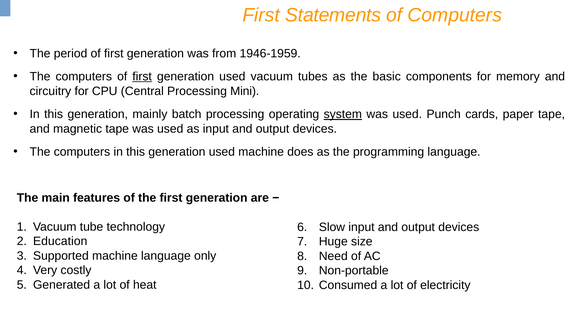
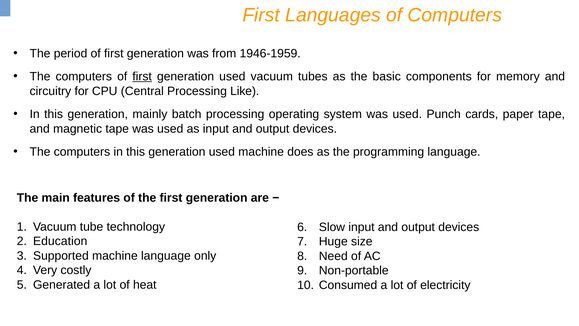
Statements: Statements -> Languages
Mini: Mini -> Like
system underline: present -> none
